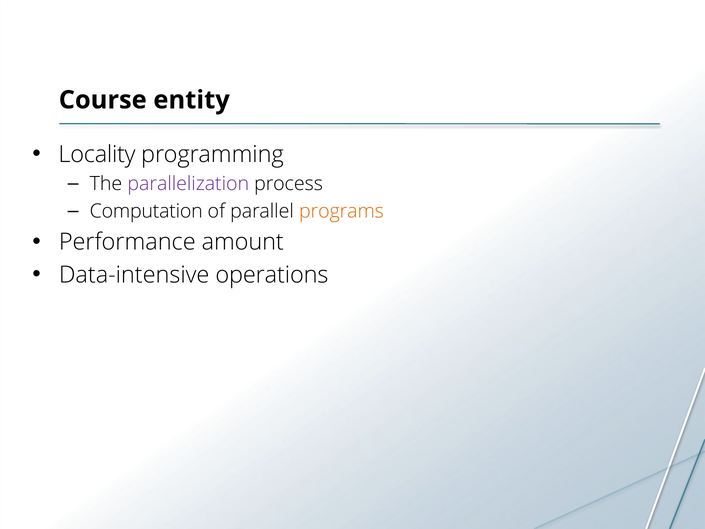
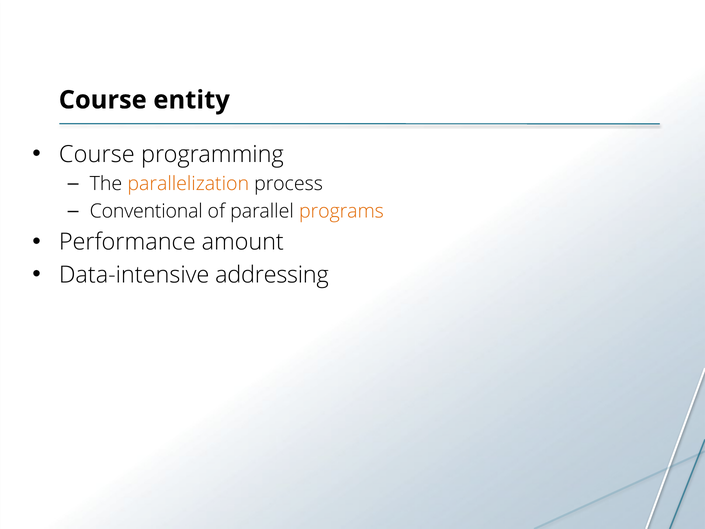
Locality at (97, 154): Locality -> Course
parallelization colour: purple -> orange
Computation: Computation -> Conventional
operations: operations -> addressing
